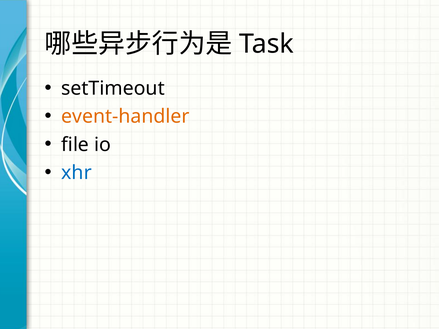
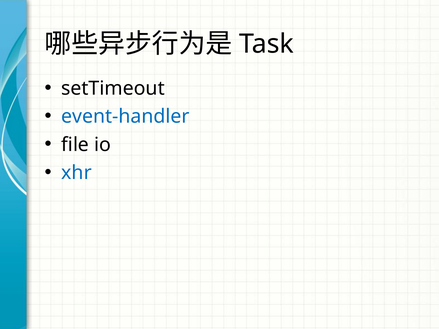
event-handler colour: orange -> blue
